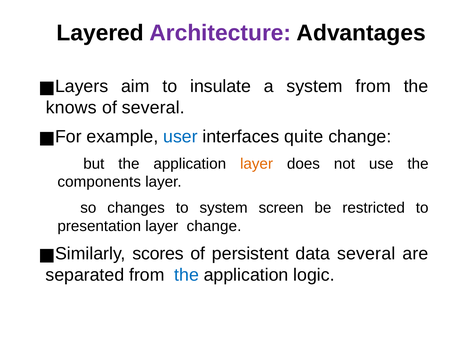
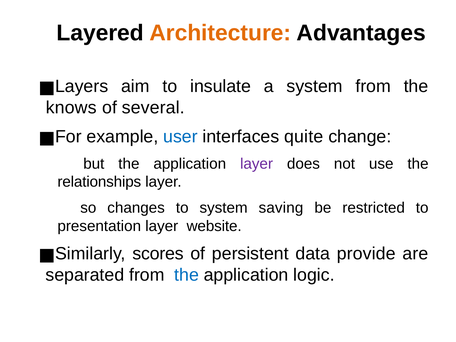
Architecture colour: purple -> orange
layer at (257, 164) colour: orange -> purple
components: components -> relationships
screen: screen -> saving
layer change: change -> website
data several: several -> provide
